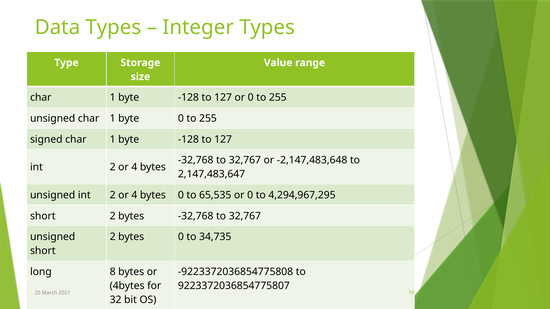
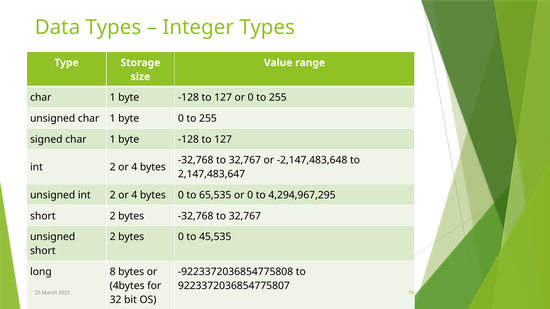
34,735: 34,735 -> 45,535
